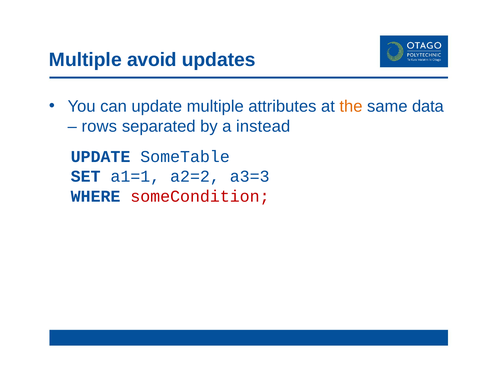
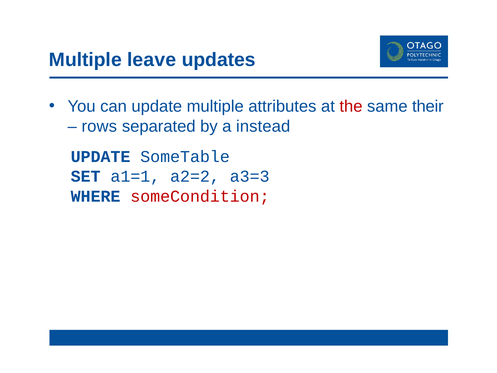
avoid: avoid -> leave
the colour: orange -> red
data: data -> their
